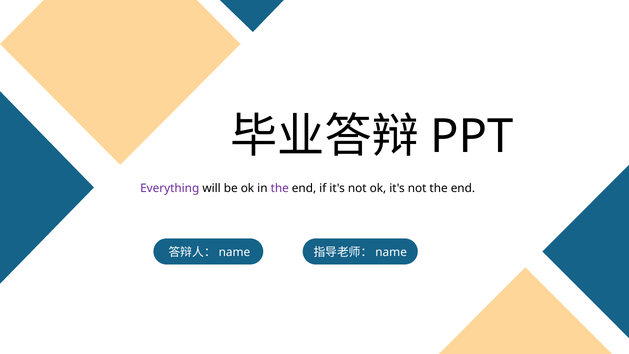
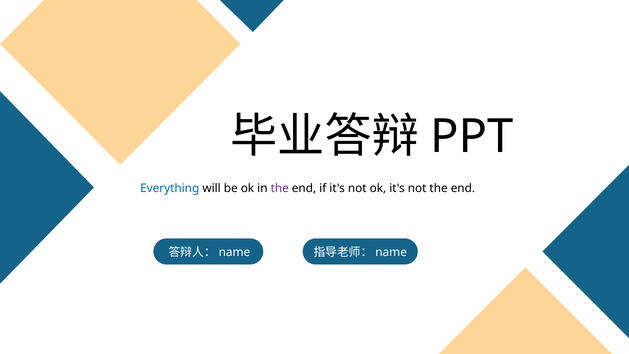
Everything colour: purple -> blue
